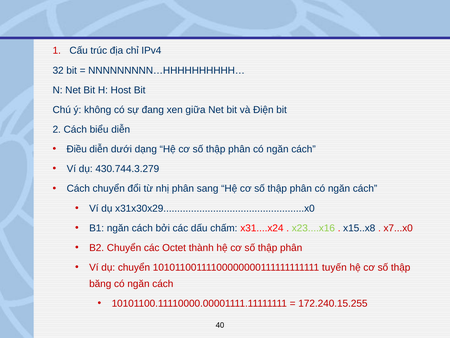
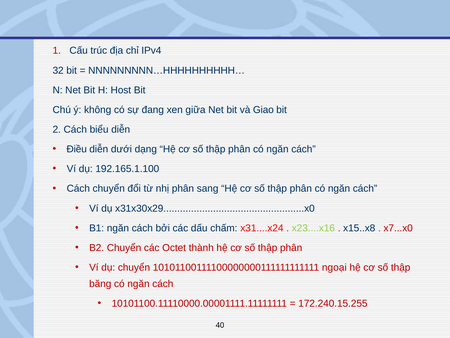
Điện: Điện -> Giao
430.744.3.279: 430.744.3.279 -> 192.165.1.100
tuyến: tuyến -> ngoại
